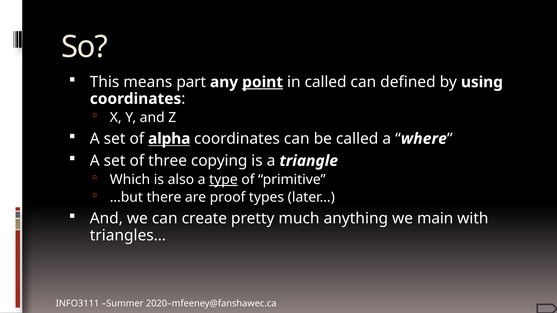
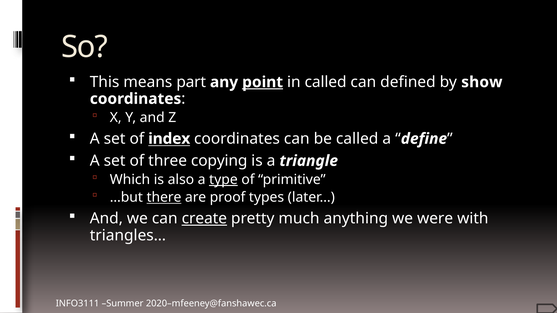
using: using -> show
alpha: alpha -> index
where: where -> define
there underline: none -> present
create underline: none -> present
main: main -> were
